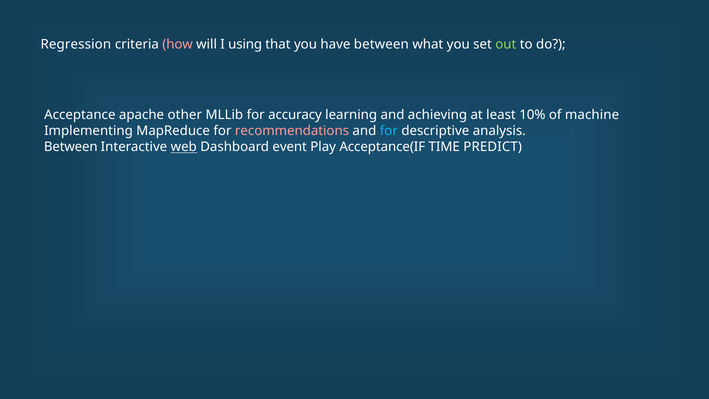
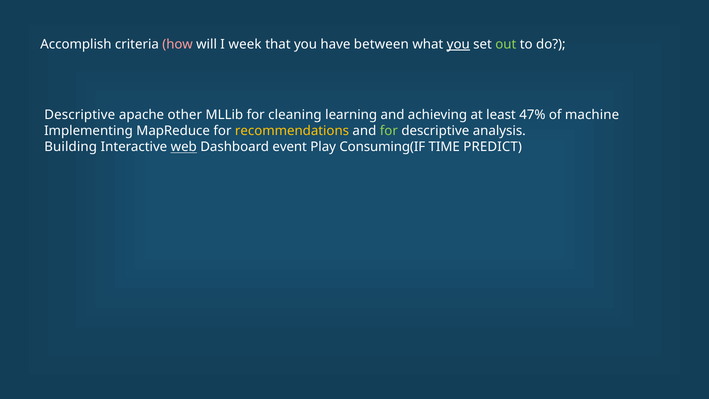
Regression: Regression -> Accomplish
using: using -> week
you at (458, 44) underline: none -> present
Acceptance at (80, 115): Acceptance -> Descriptive
accuracy: accuracy -> cleaning
10%: 10% -> 47%
recommendations colour: pink -> yellow
for at (389, 131) colour: light blue -> light green
Between at (71, 147): Between -> Building
Acceptance(IF: Acceptance(IF -> Consuming(IF
